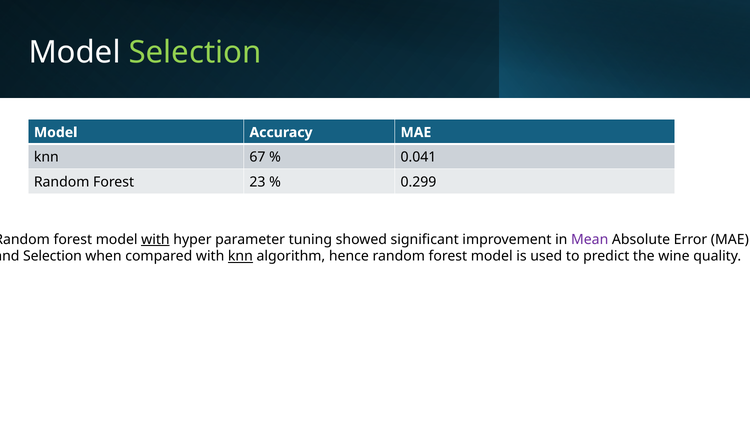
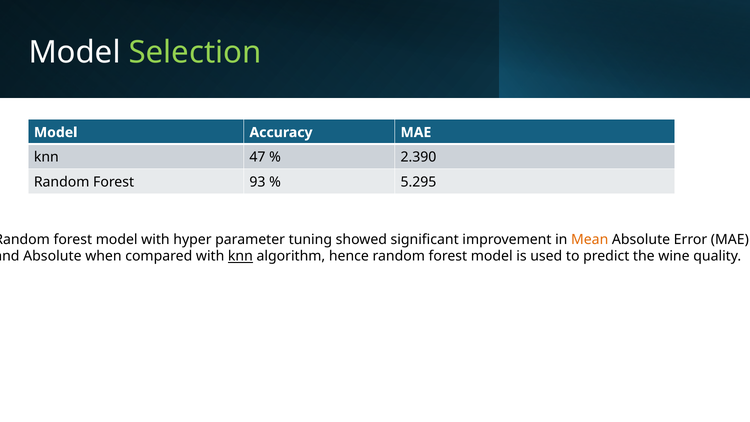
67: 67 -> 47
0.041: 0.041 -> 2.390
23: 23 -> 93
0.299: 0.299 -> 5.295
with at (155, 239) underline: present -> none
Mean colour: purple -> orange
Selection at (52, 256): Selection -> Absolute
